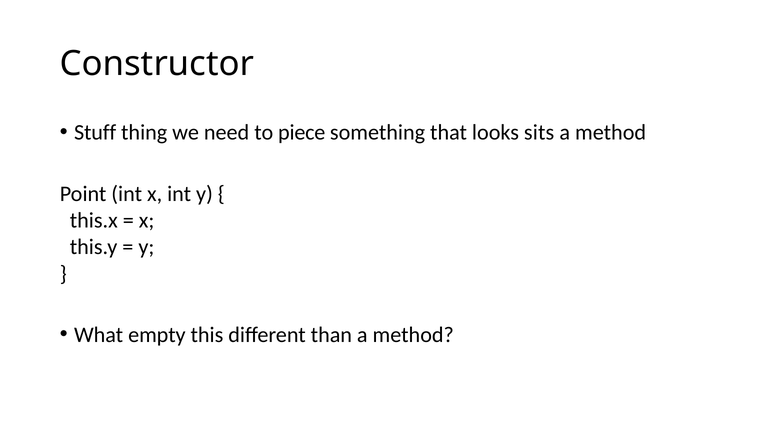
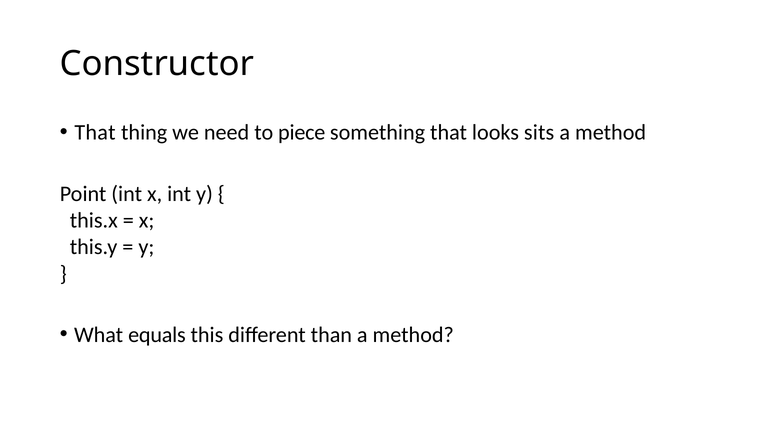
Stuff at (95, 132): Stuff -> That
empty: empty -> equals
